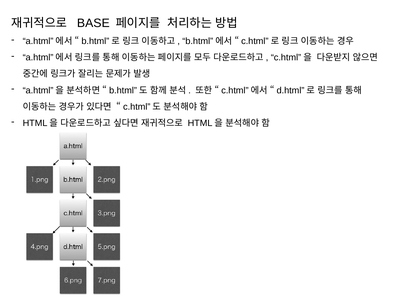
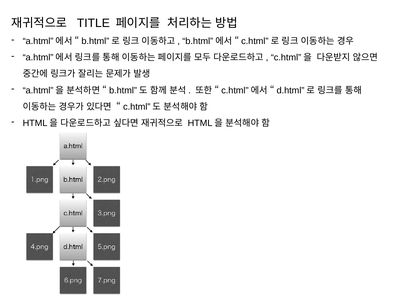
BASE: BASE -> TITLE
